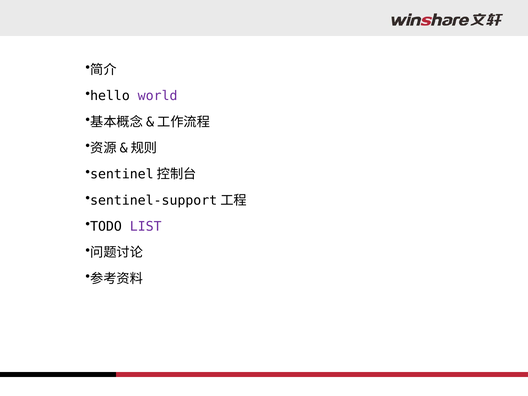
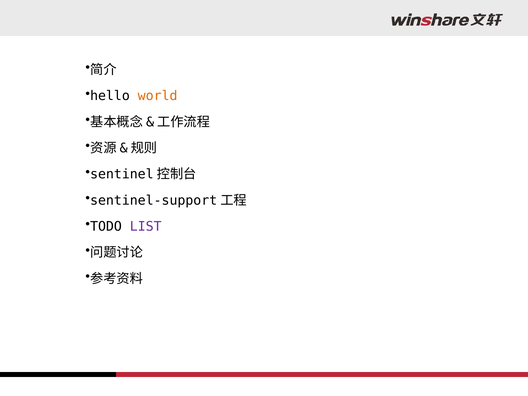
world colour: purple -> orange
